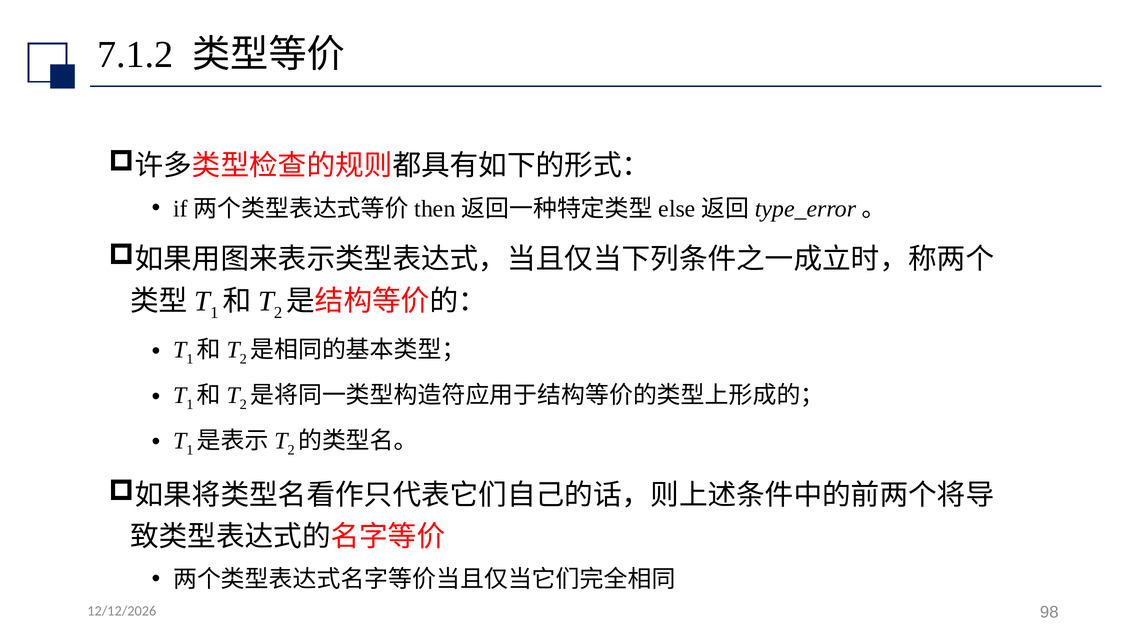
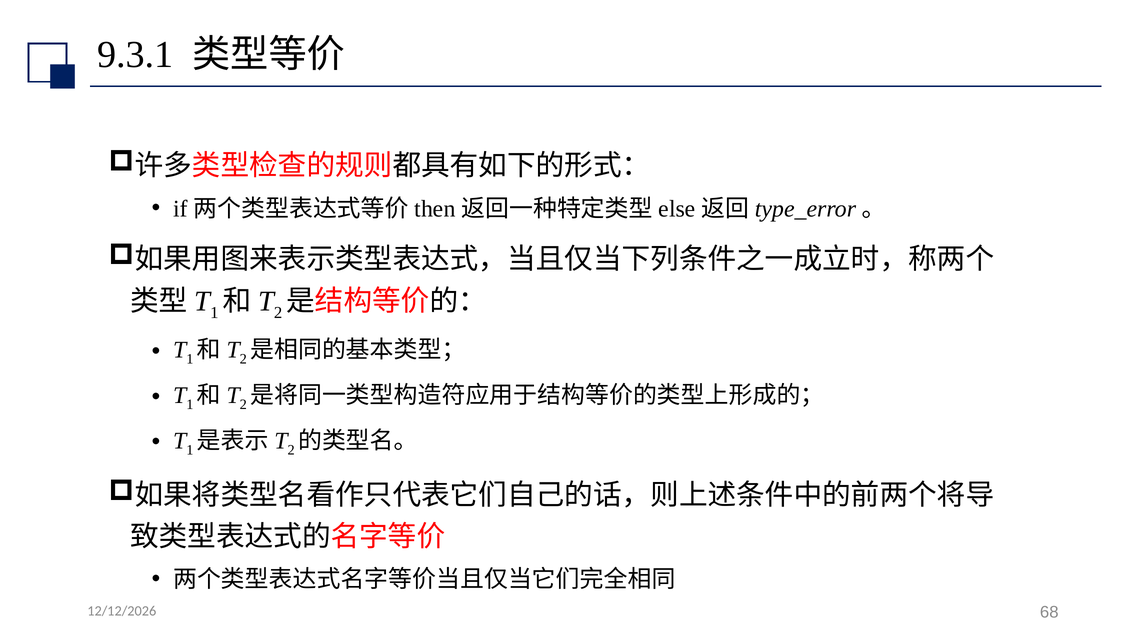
7.1.2: 7.1.2 -> 9.3.1
98: 98 -> 68
